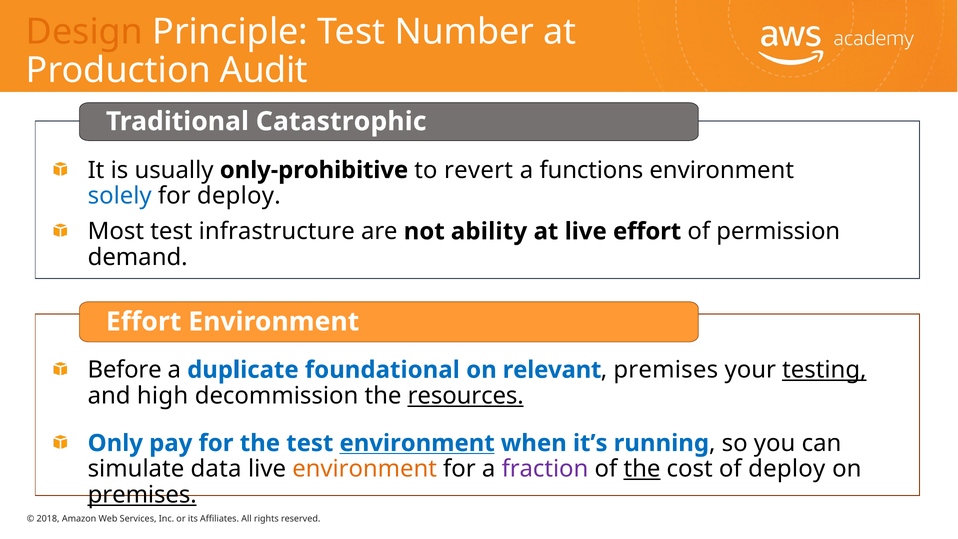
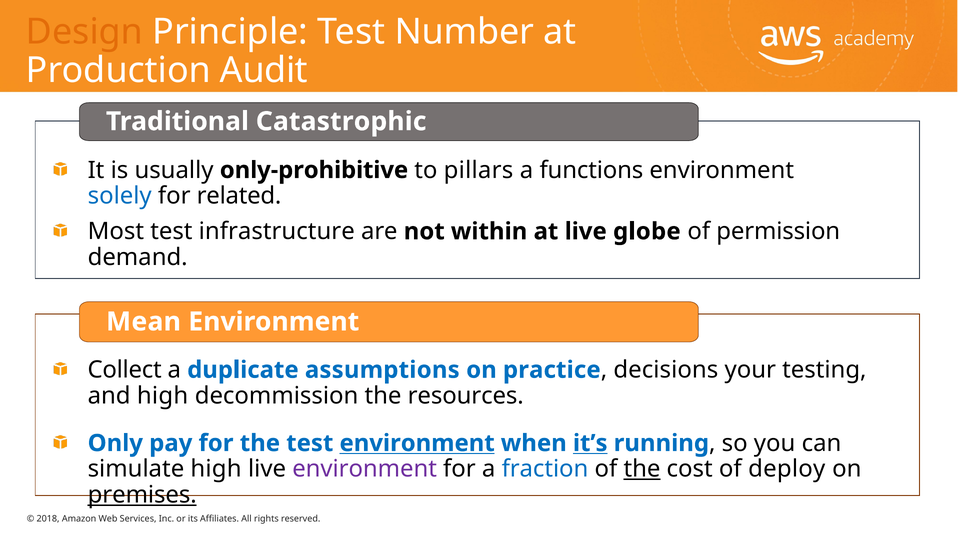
revert: revert -> pillars
for deploy: deploy -> related
ability: ability -> within
live effort: effort -> globe
Effort at (144, 322): Effort -> Mean
Before: Before -> Collect
foundational: foundational -> assumptions
relevant: relevant -> practice
premises at (666, 370): premises -> decisions
testing underline: present -> none
resources underline: present -> none
it’s underline: none -> present
simulate data: data -> high
environment at (365, 469) colour: orange -> purple
fraction colour: purple -> blue
